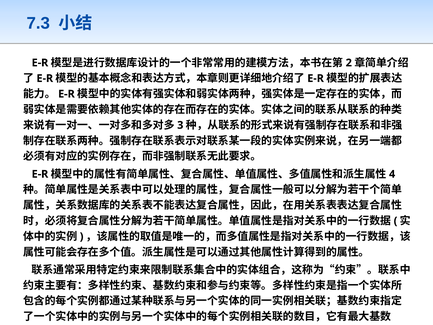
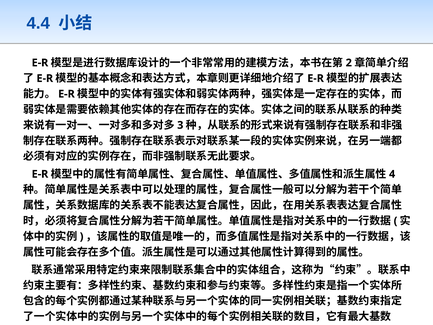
7.3: 7.3 -> 4.4
